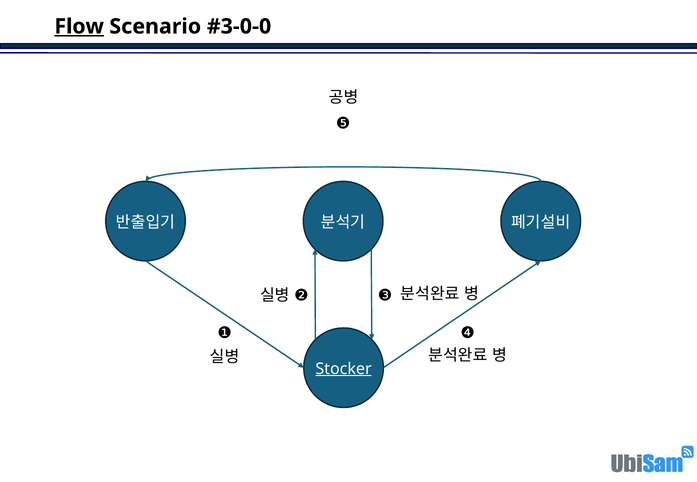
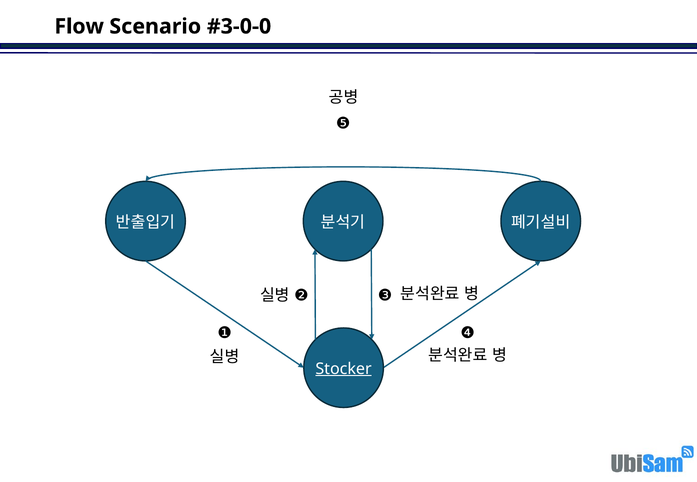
Flow underline: present -> none
